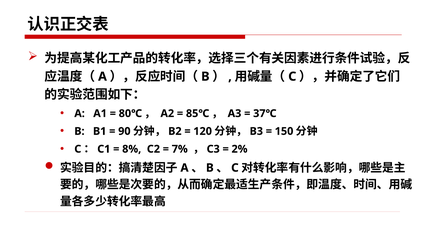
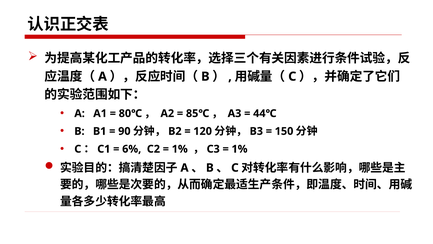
37℃: 37℃ -> 44℃
8%: 8% -> 6%
7% at (180, 149): 7% -> 1%
2% at (240, 149): 2% -> 1%
